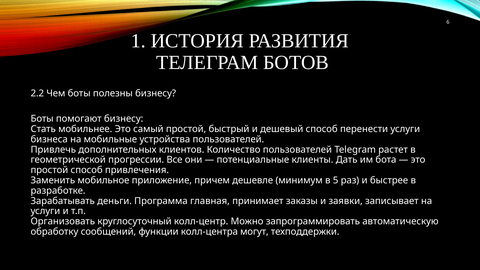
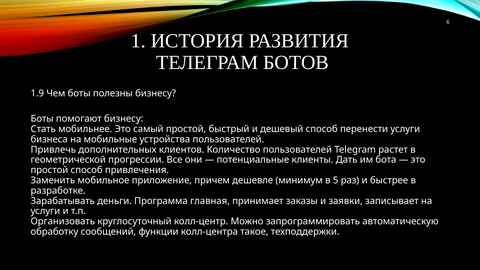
2.2: 2.2 -> 1.9
могут: могут -> такое
